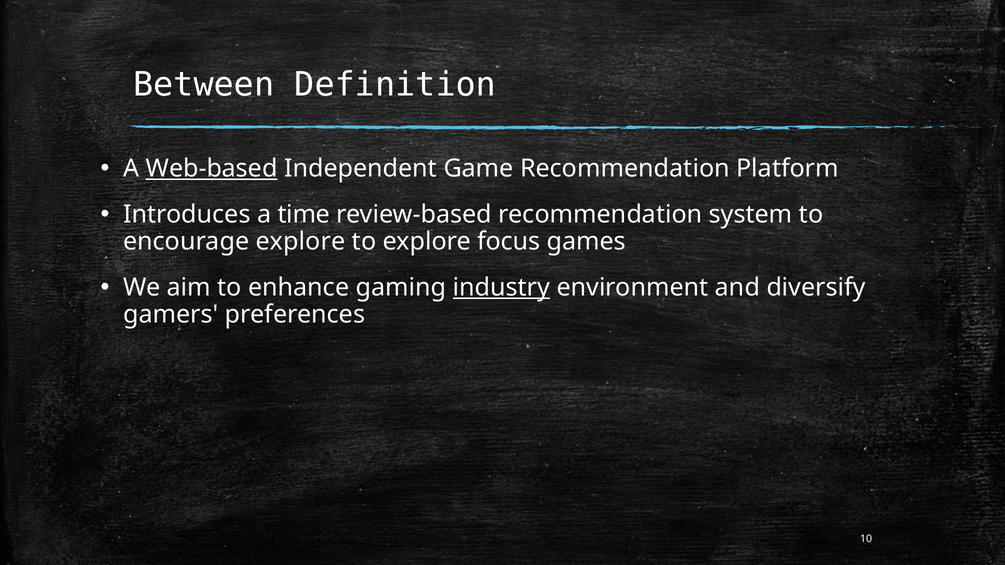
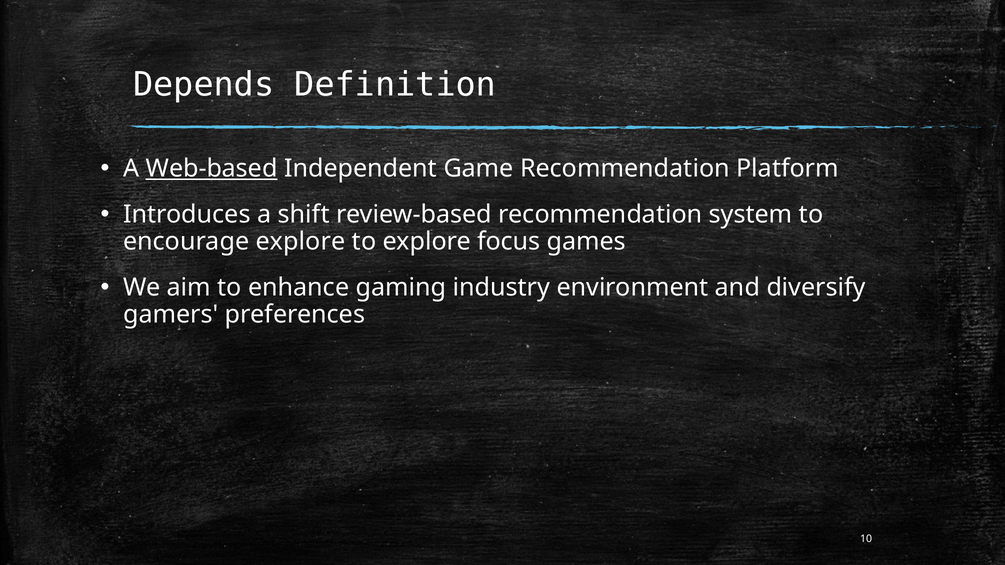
Between: Between -> Depends
time: time -> shift
industry underline: present -> none
